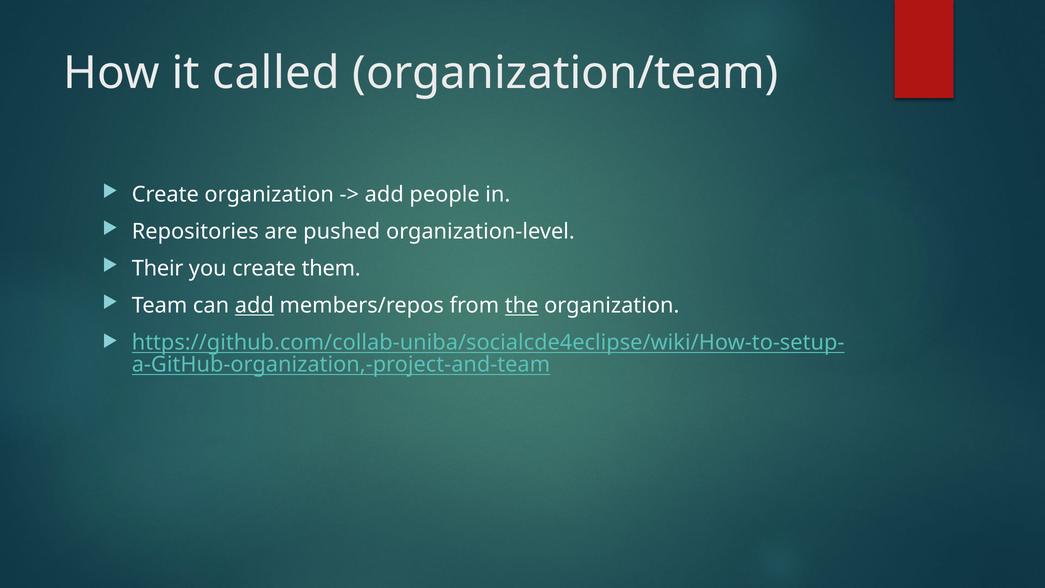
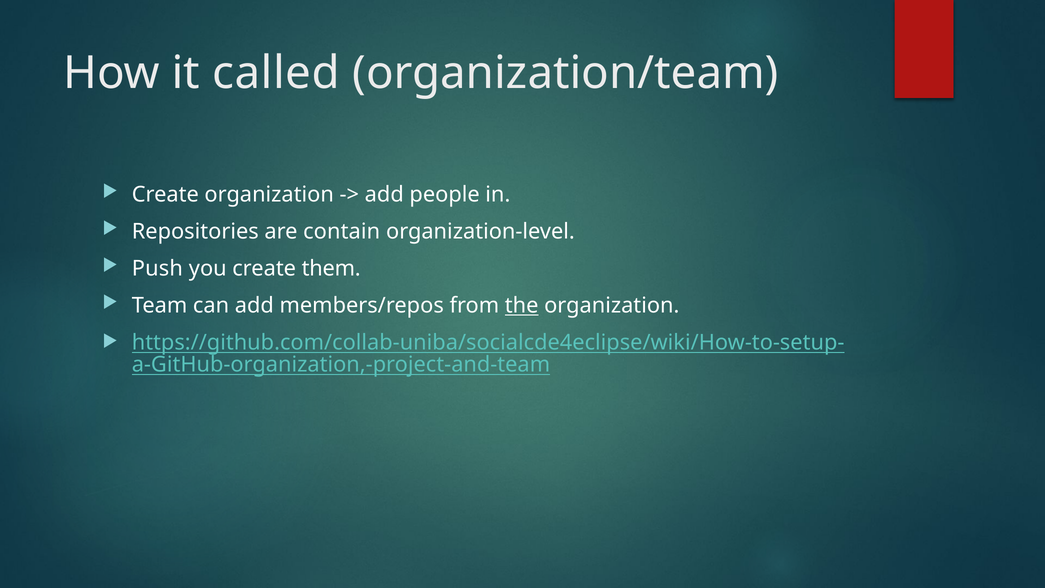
pushed: pushed -> contain
Their: Their -> Push
add at (254, 306) underline: present -> none
